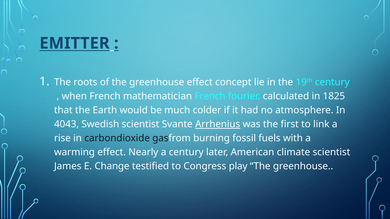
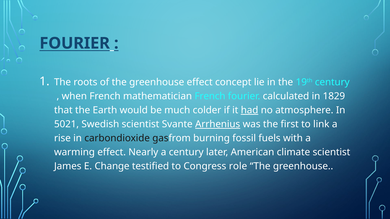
EMITTER at (75, 43): EMITTER -> FOURIER
1825: 1825 -> 1829
had underline: none -> present
4043: 4043 -> 5021
play: play -> role
